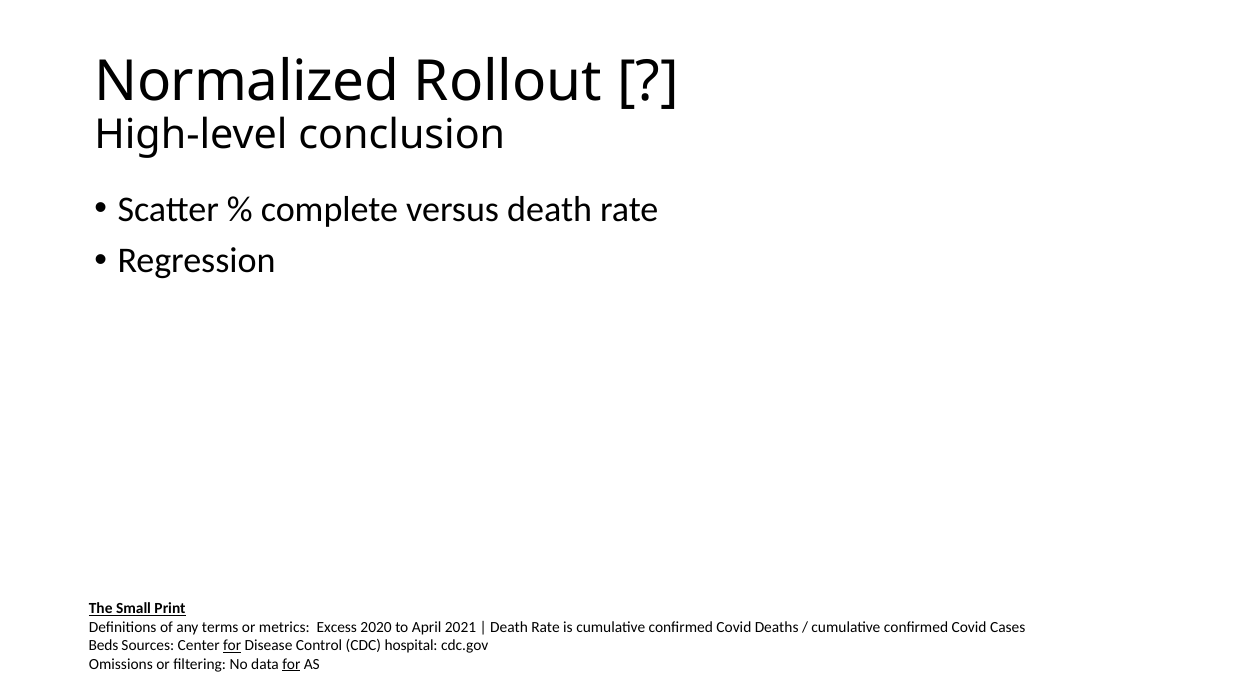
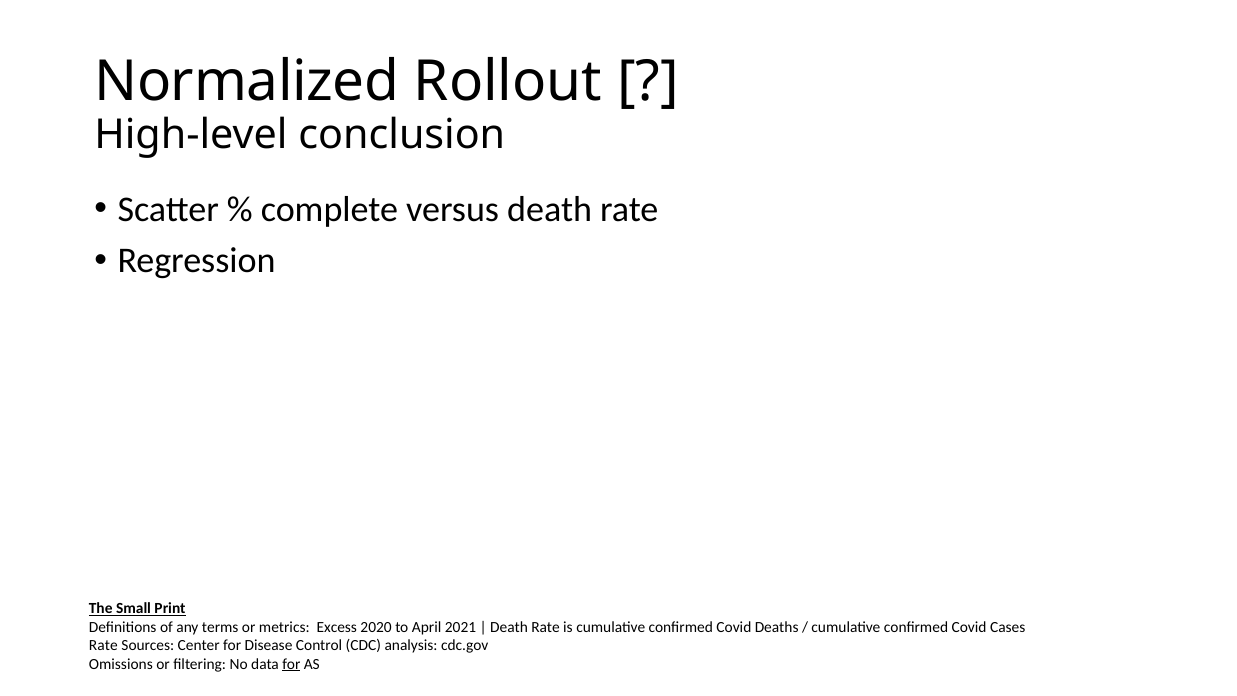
Beds at (103, 646): Beds -> Rate
for at (232, 646) underline: present -> none
hospital: hospital -> analysis
